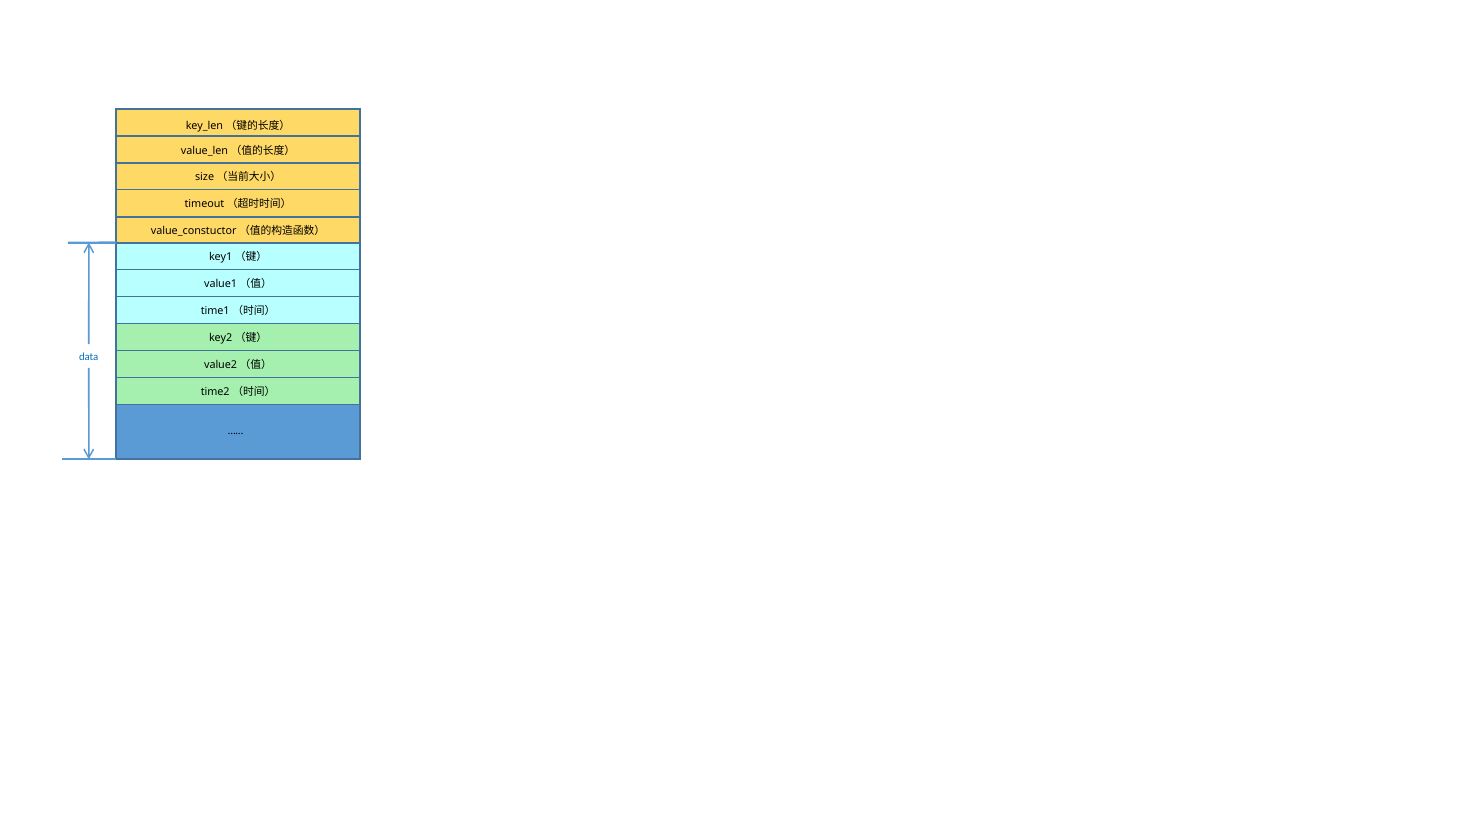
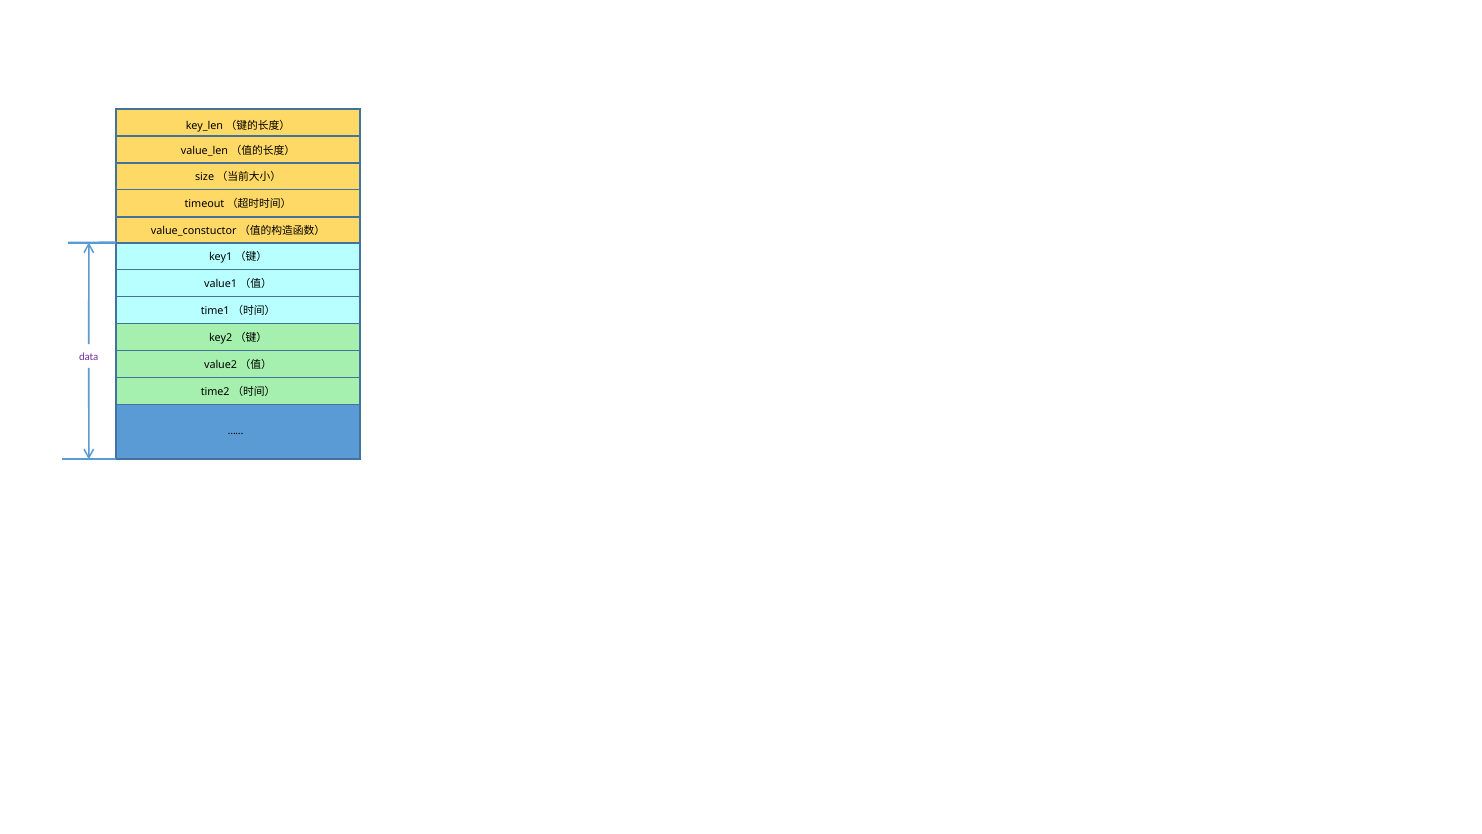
data colour: blue -> purple
